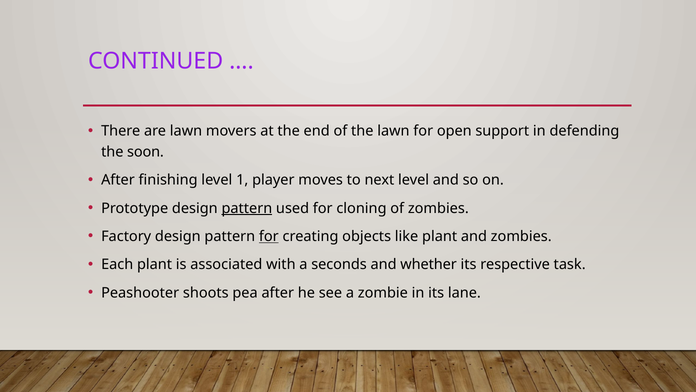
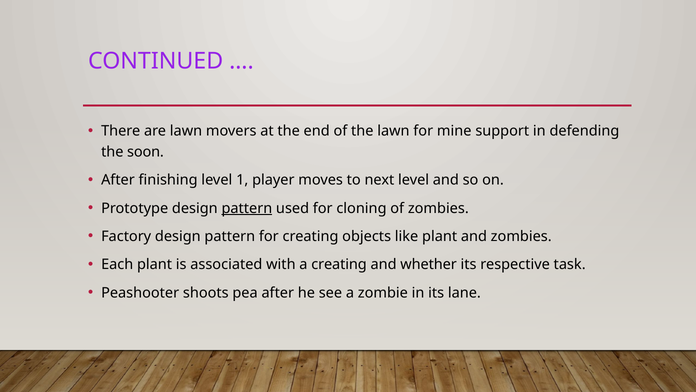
open: open -> mine
for at (269, 236) underline: present -> none
a seconds: seconds -> creating
